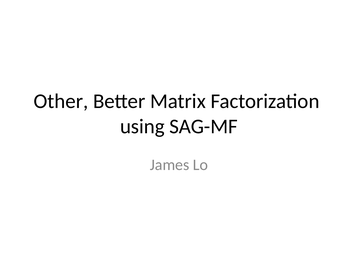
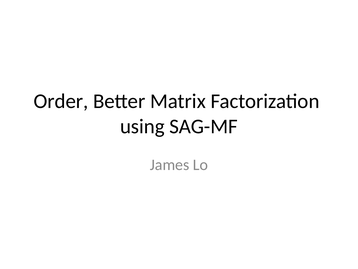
Other: Other -> Order
